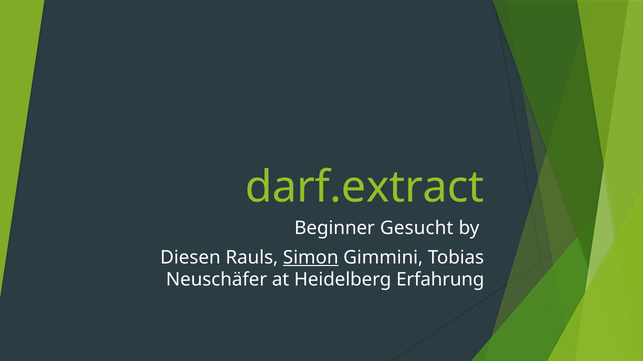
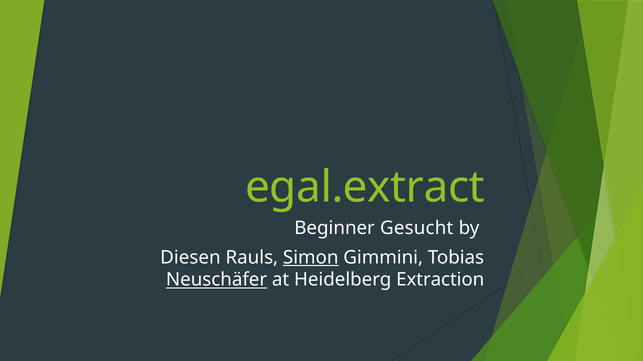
darf.extract: darf.extract -> egal.extract
Neuschäfer underline: none -> present
Erfahrung: Erfahrung -> Extraction
